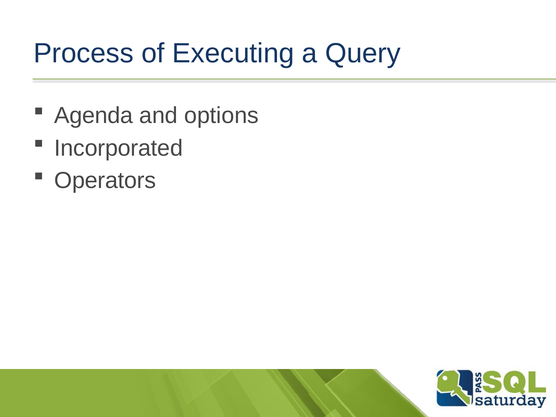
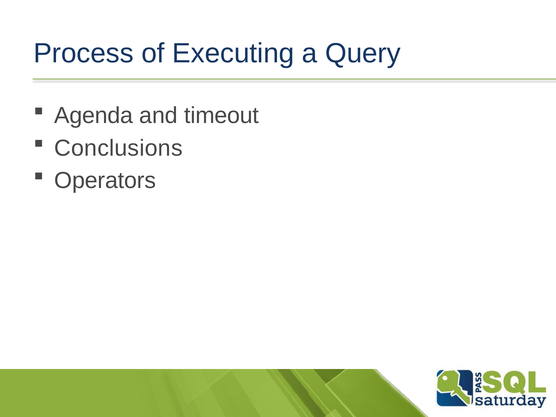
options: options -> timeout
Incorporated: Incorporated -> Conclusions
